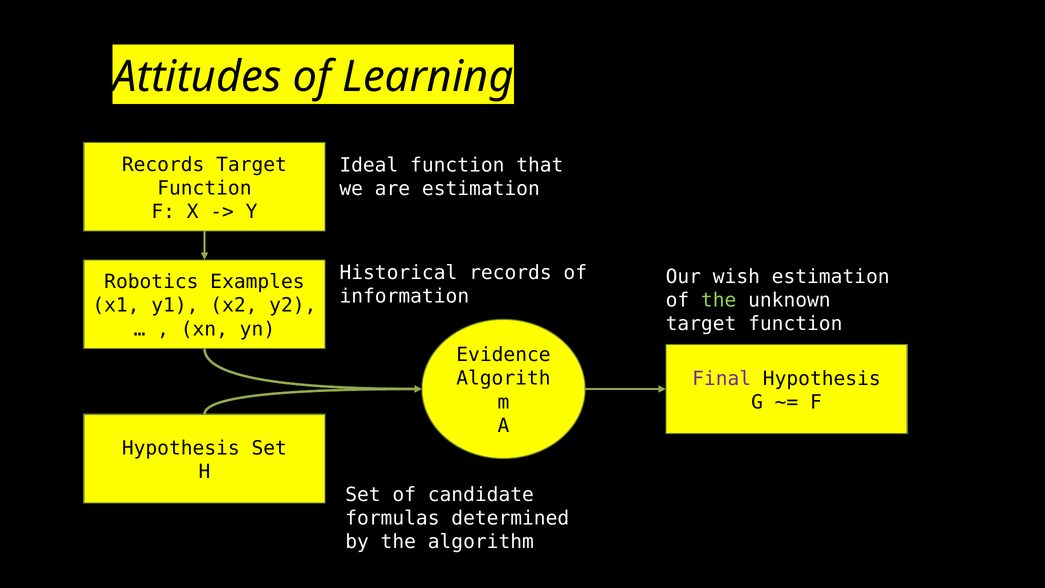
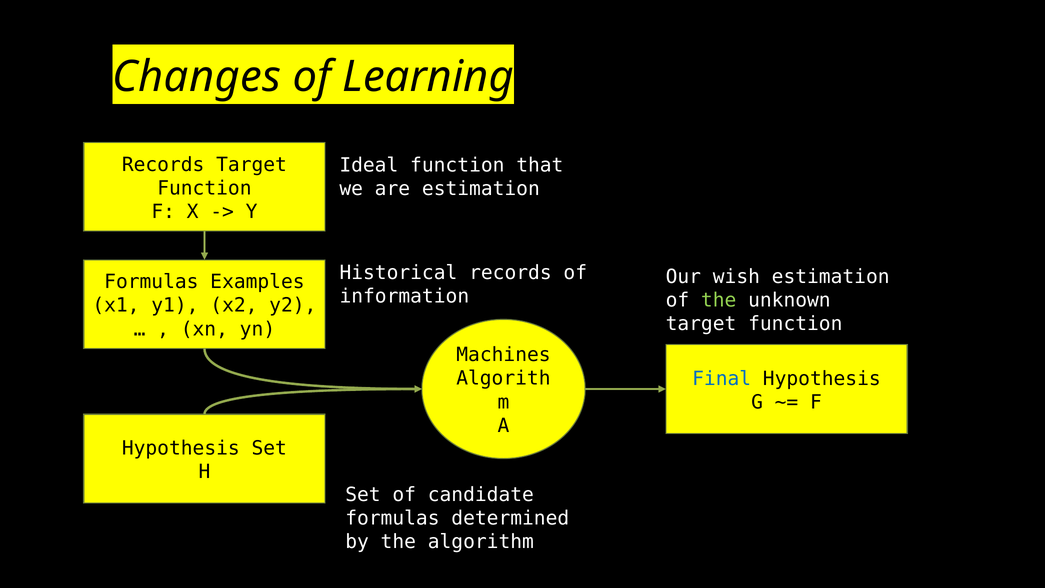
Attitudes: Attitudes -> Changes
Robotics at (151, 282): Robotics -> Formulas
Evidence: Evidence -> Machines
Final colour: purple -> blue
